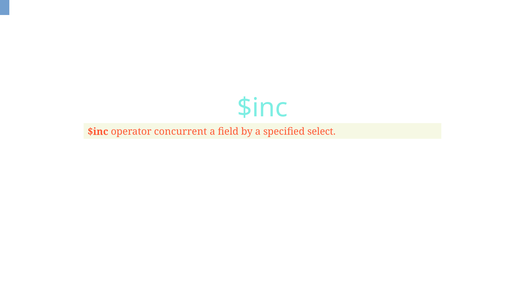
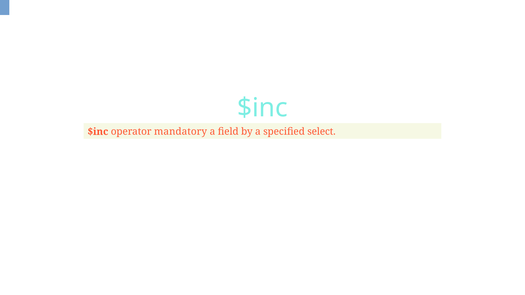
concurrent: concurrent -> mandatory
